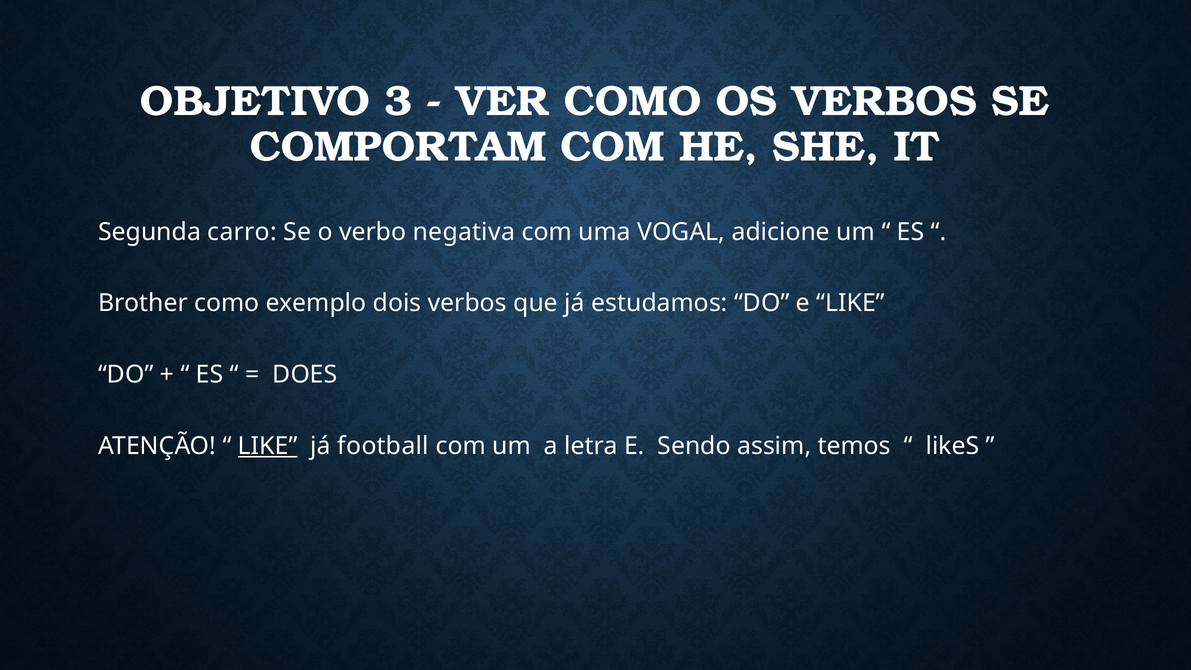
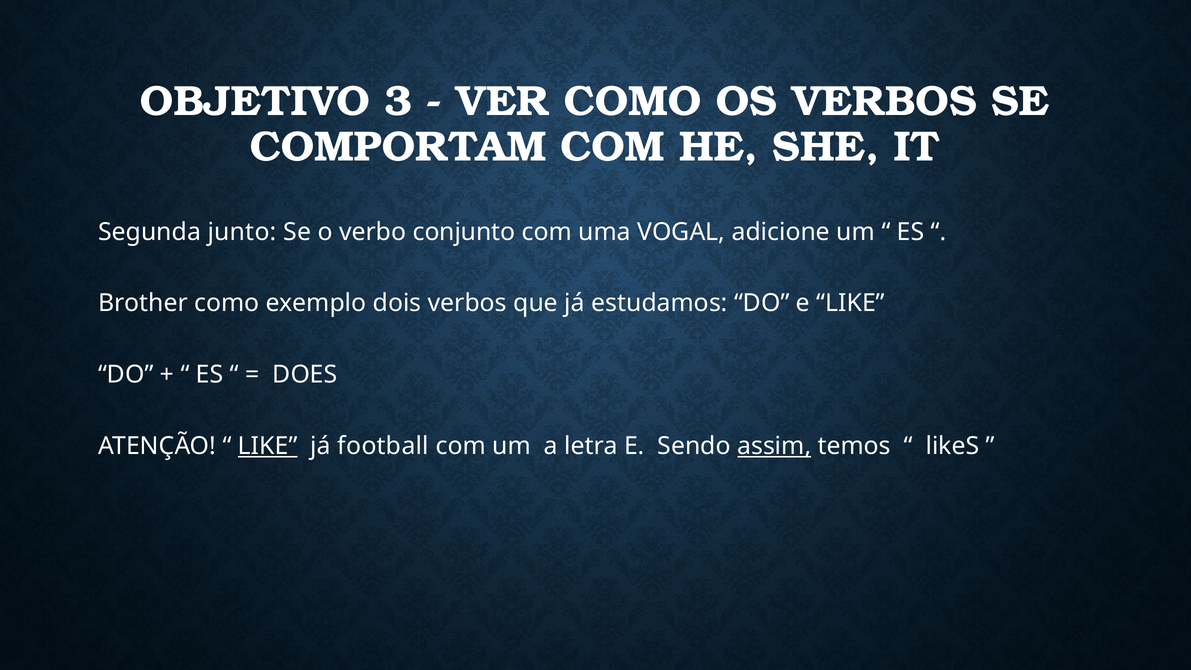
carro: carro -> junto
negativa: negativa -> conjunto
assim underline: none -> present
